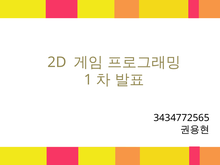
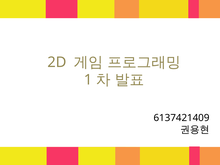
3434772565: 3434772565 -> 6137421409
